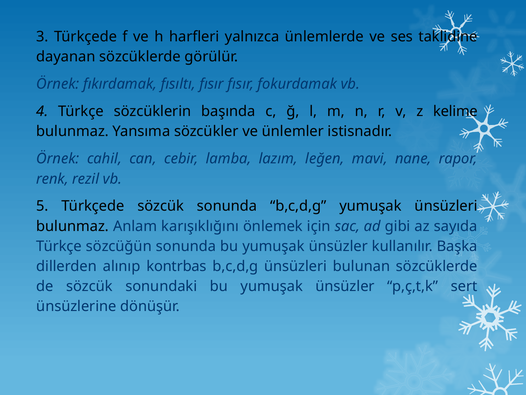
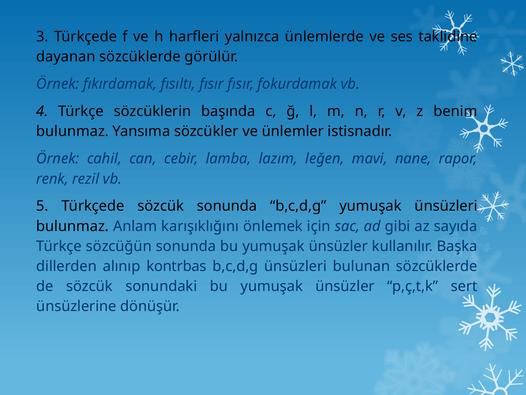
kelime: kelime -> benim
